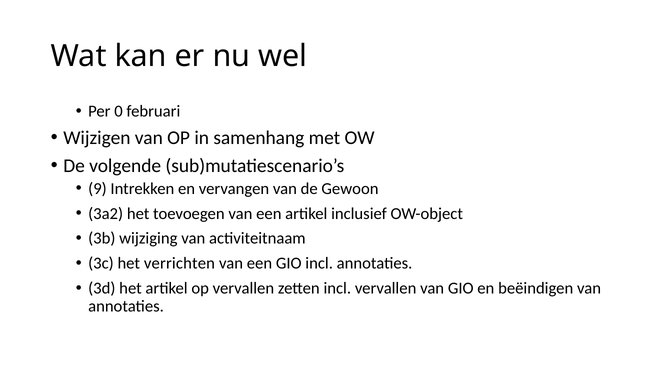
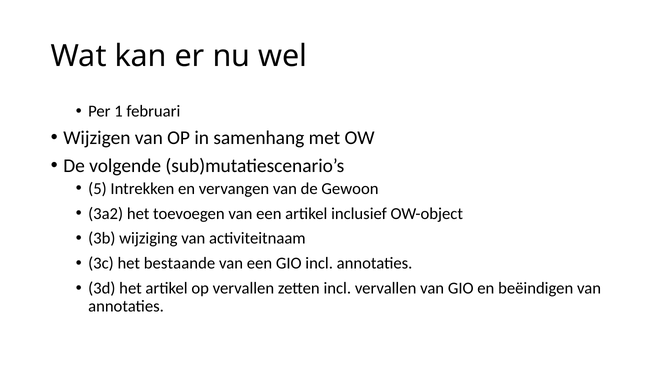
0: 0 -> 1
9: 9 -> 5
verrichten: verrichten -> bestaande
